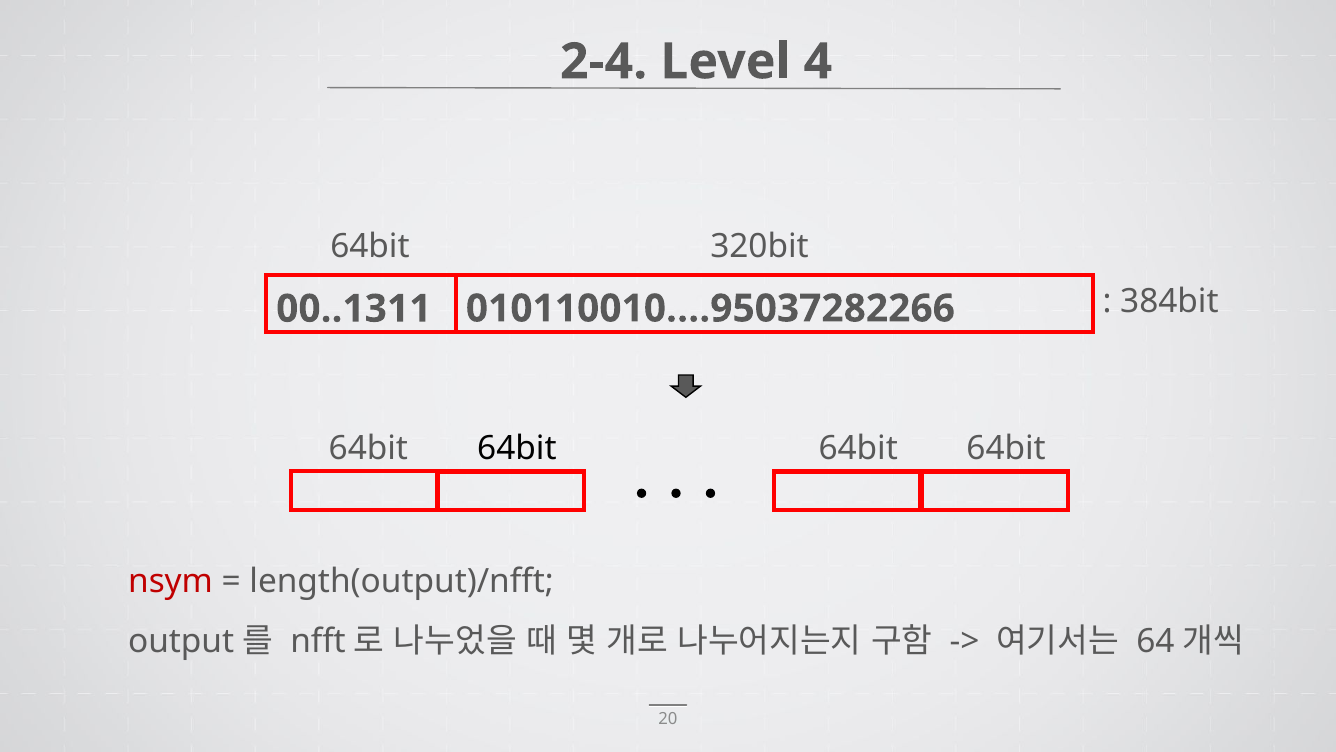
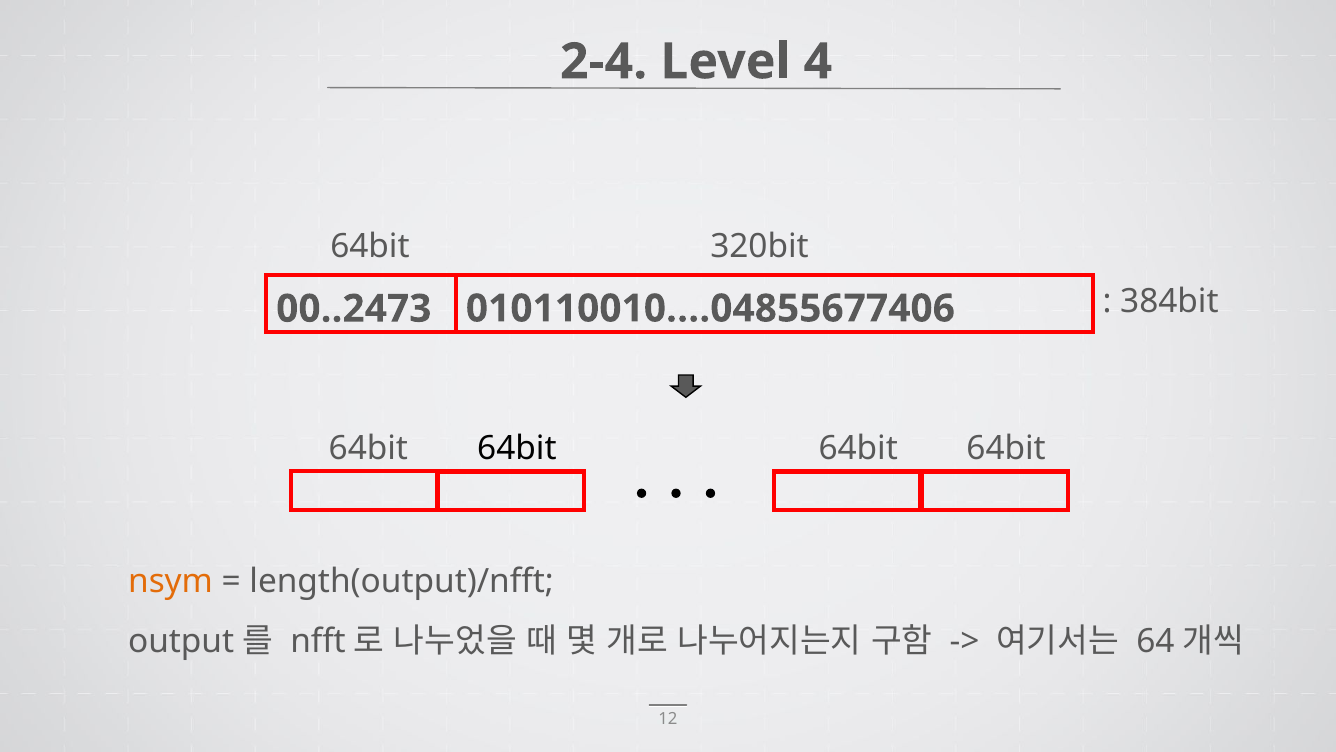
010110010….95037282266: 010110010….95037282266 -> 010110010….04855677406
00..1311: 00..1311 -> 00..2473
nsym colour: red -> orange
20: 20 -> 12
